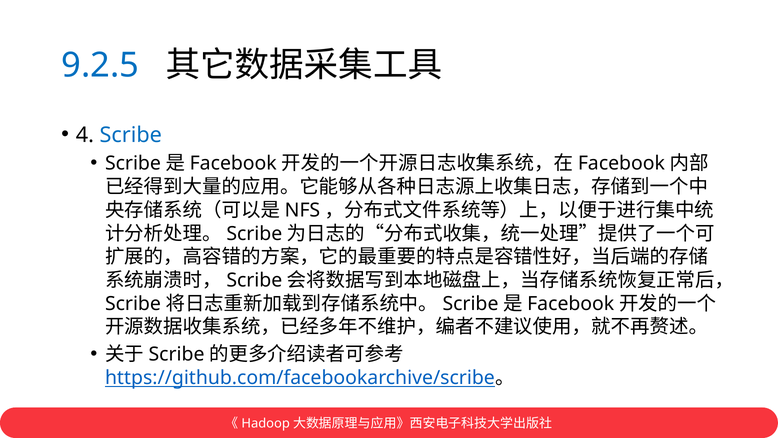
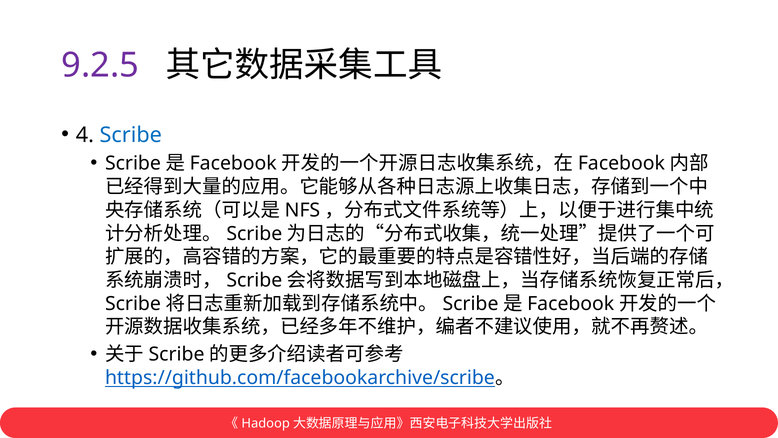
9.2.5 colour: blue -> purple
